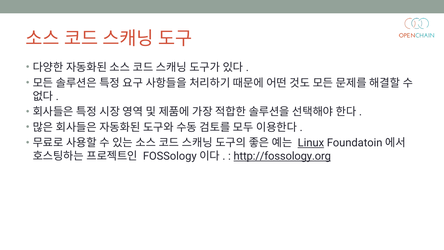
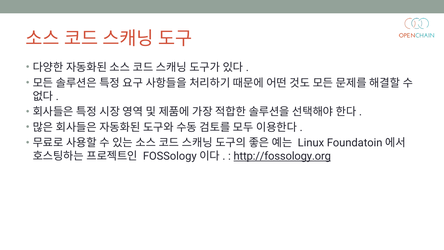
Linux underline: present -> none
